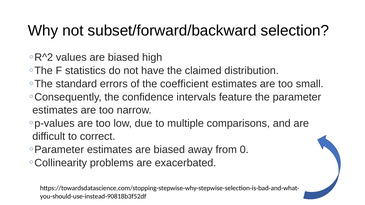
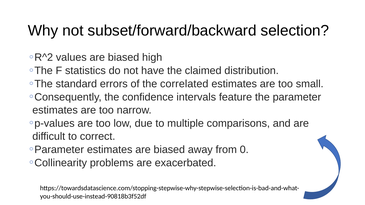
coefficient: coefficient -> correlated
